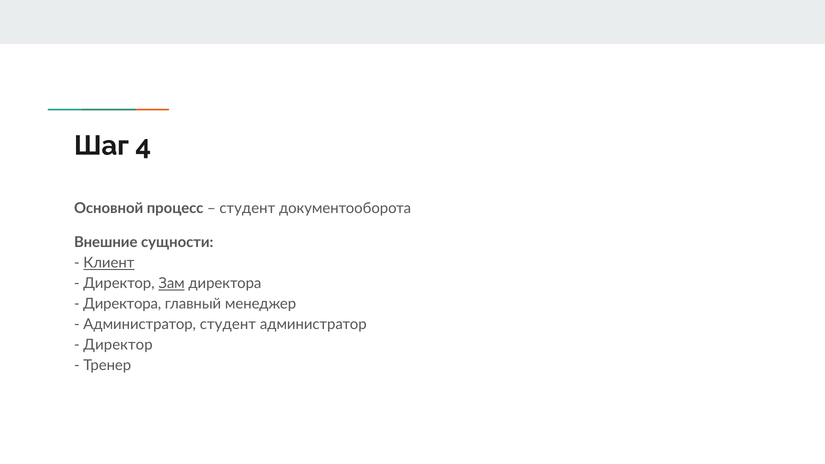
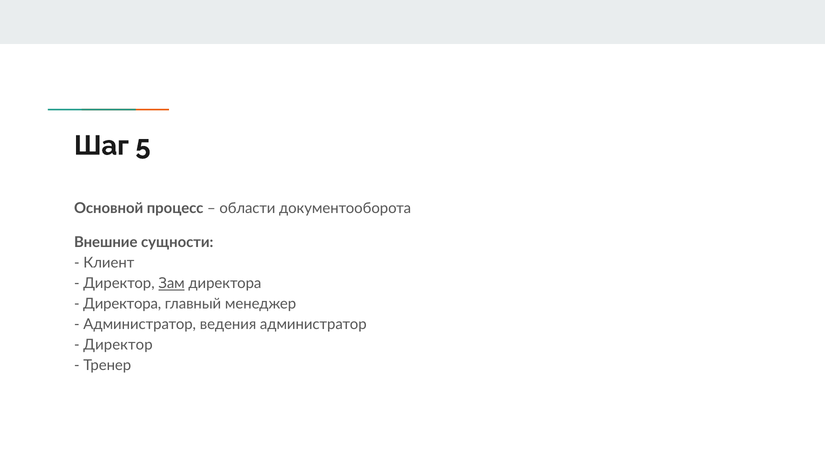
4: 4 -> 5
студент at (247, 208): студент -> области
Клиент underline: present -> none
Администратор студент: студент -> ведения
